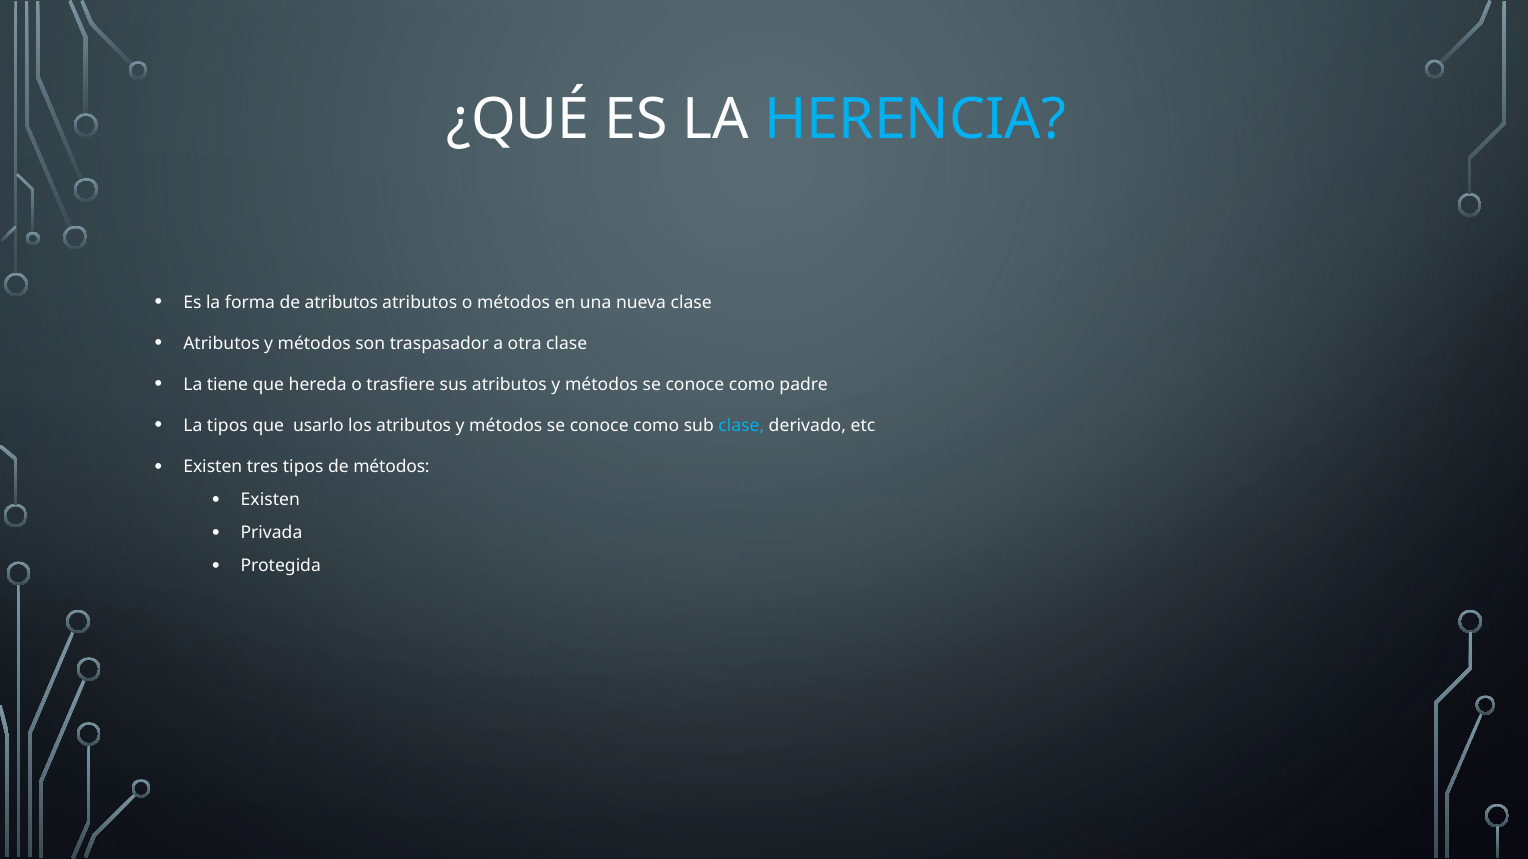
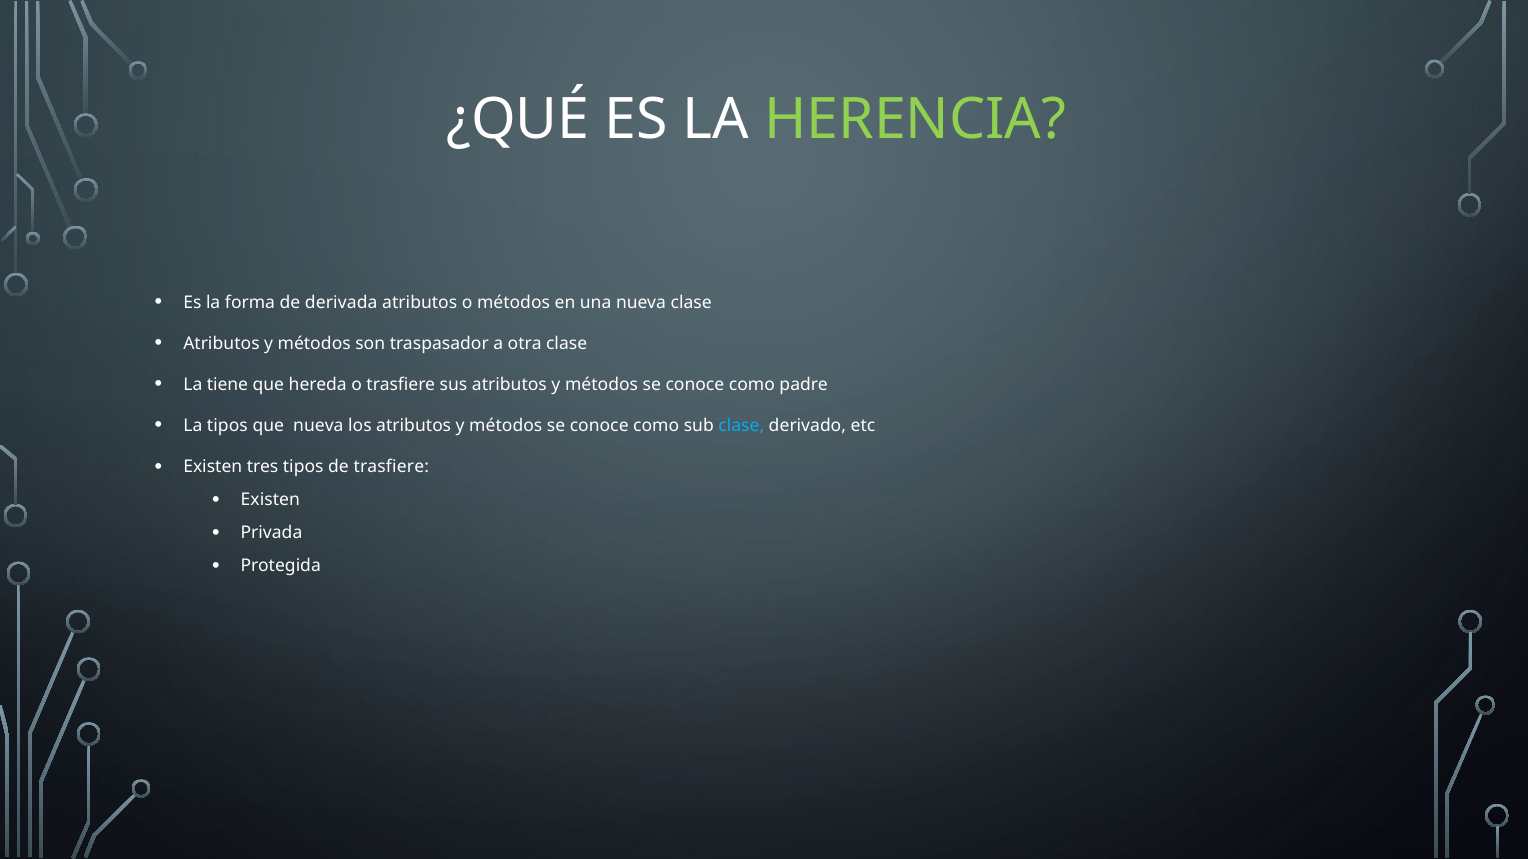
HERENCIA colour: light blue -> light green
de atributos: atributos -> derivada
que usarlo: usarlo -> nueva
de métodos: métodos -> trasfiere
